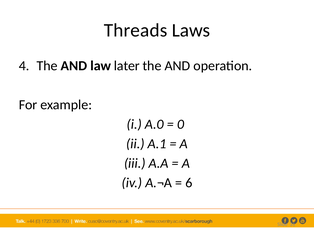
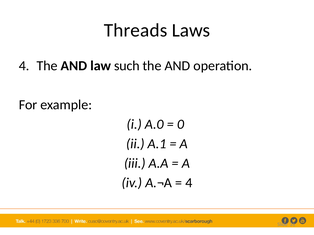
later: later -> such
6 at (189, 183): 6 -> 4
